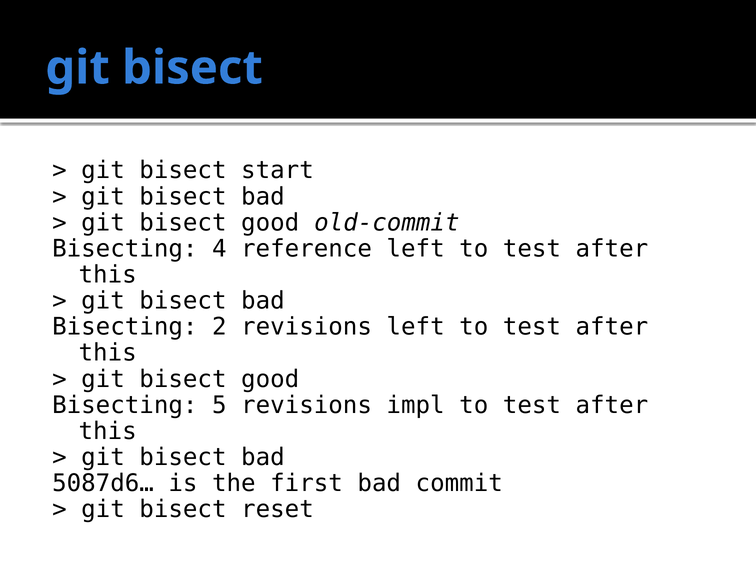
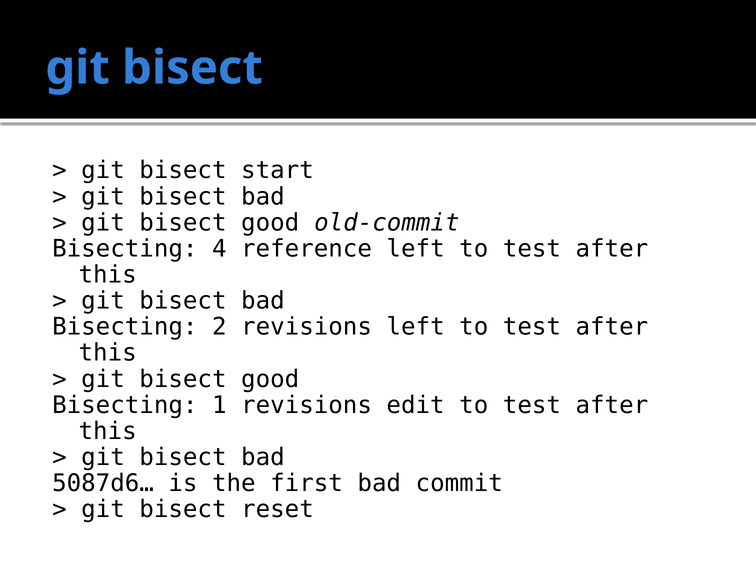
5: 5 -> 1
impl: impl -> edit
